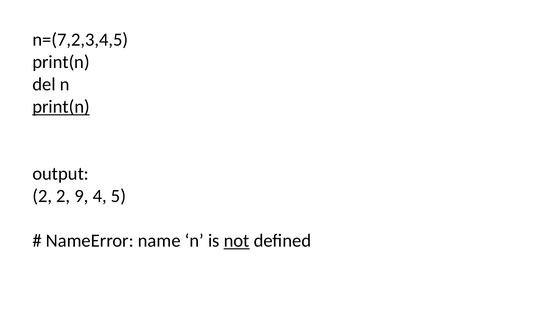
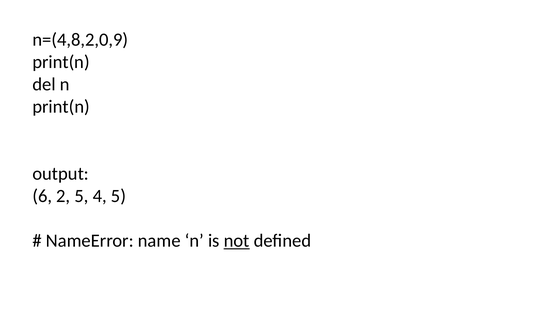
n=(7,2,3,4,5: n=(7,2,3,4,5 -> n=(4,8,2,0,9
print(n at (61, 107) underline: present -> none
2 at (42, 196): 2 -> 6
2 9: 9 -> 5
